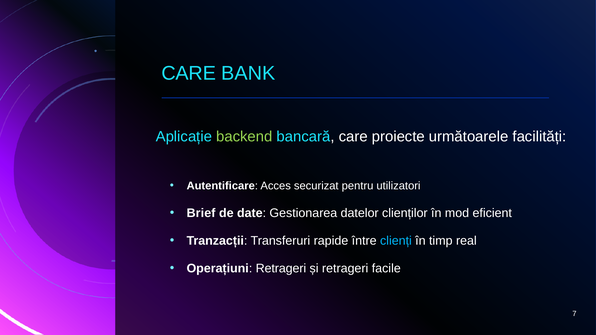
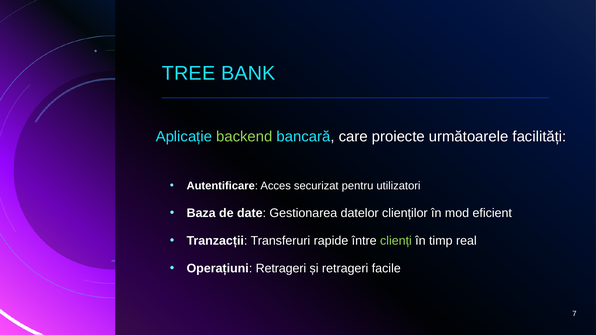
CARE at (189, 73): CARE -> TREE
Brief: Brief -> Baza
clienți colour: light blue -> light green
